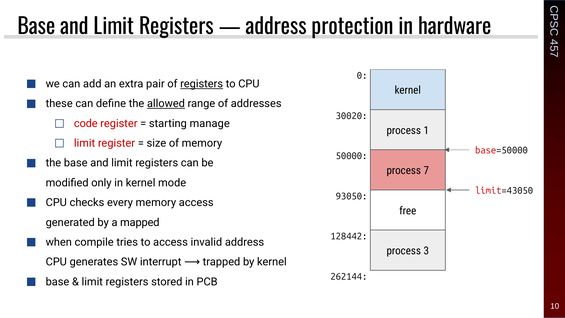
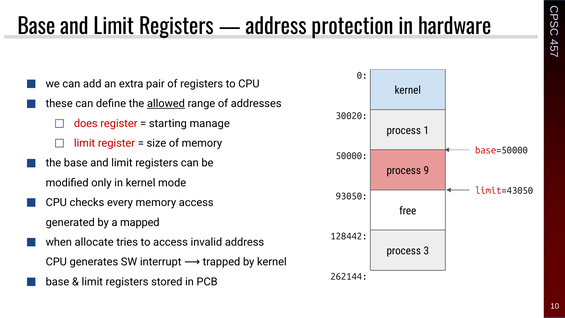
registers at (202, 84) underline: present -> none
code: code -> does
process 7: 7 -> 9
compile: compile -> allocate
